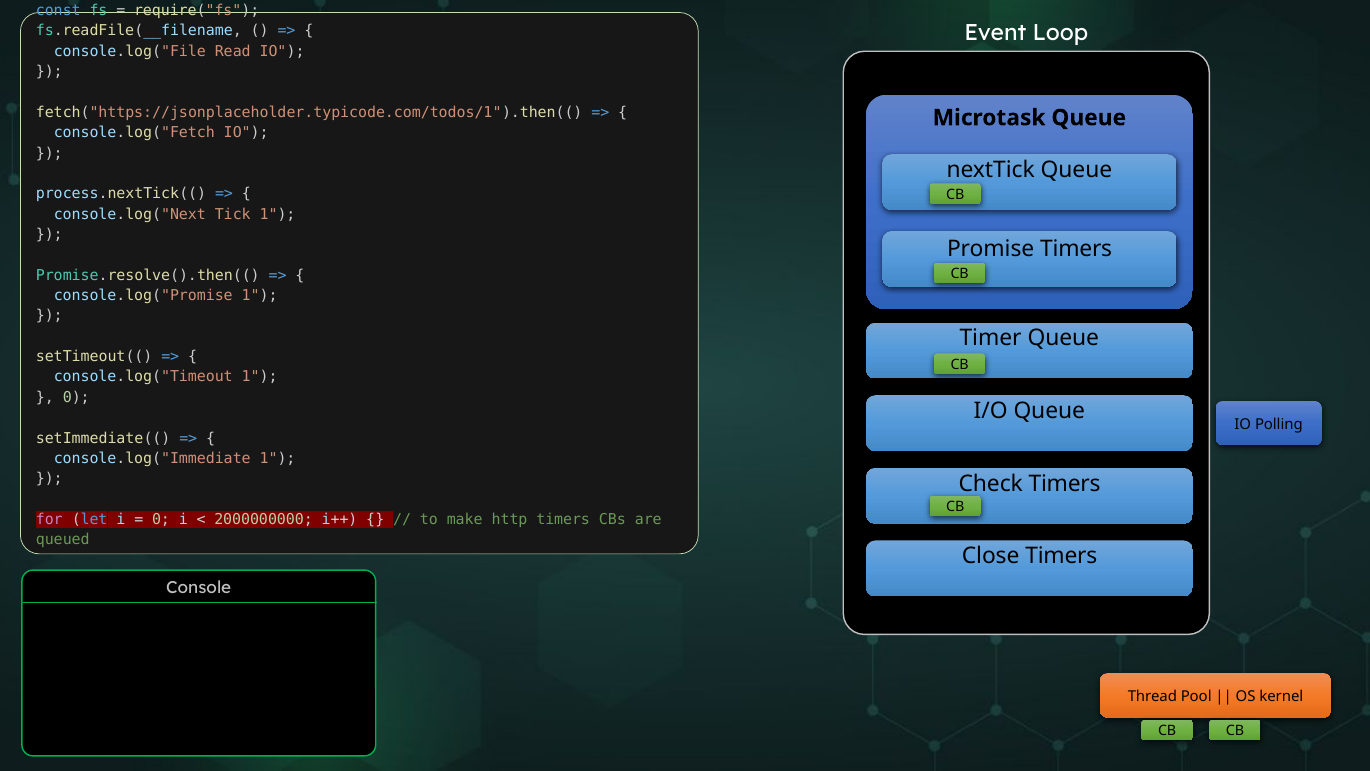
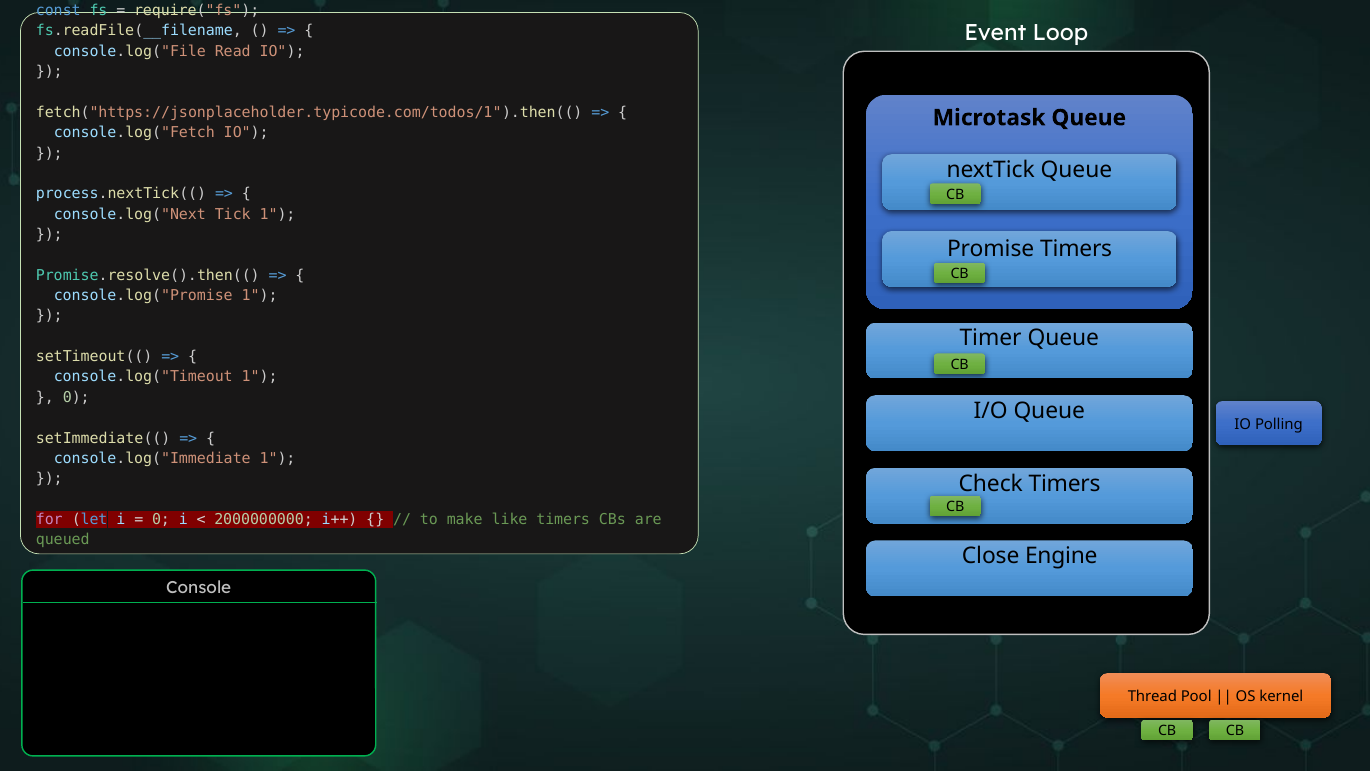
http: http -> like
Close Timers: Timers -> Engine
